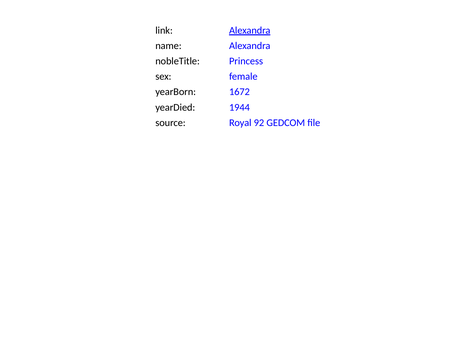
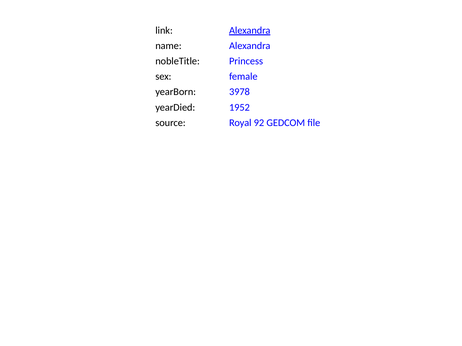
1672: 1672 -> 3978
1944: 1944 -> 1952
